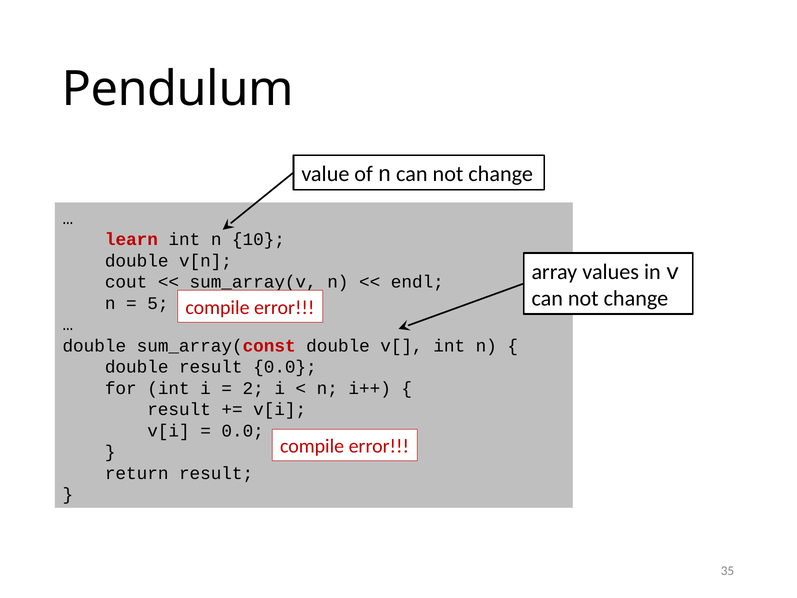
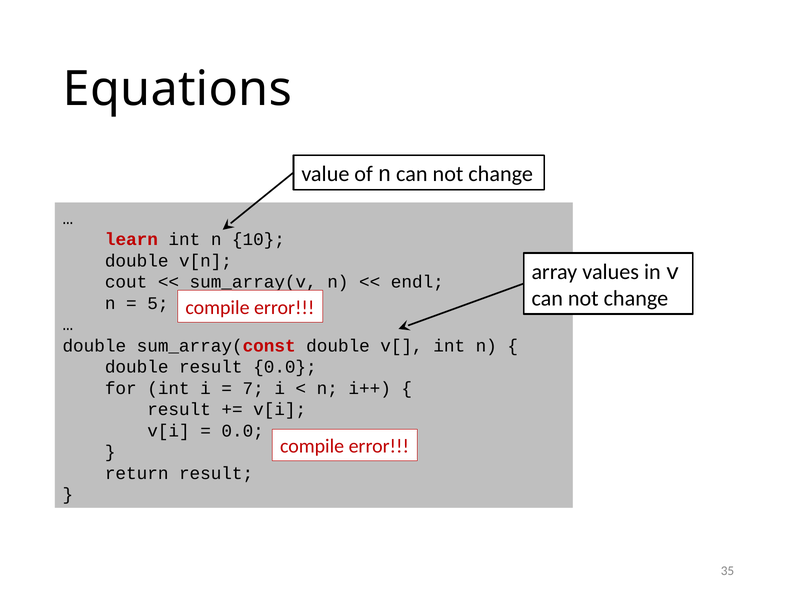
Pendulum: Pendulum -> Equations
2: 2 -> 7
